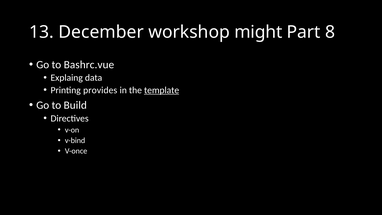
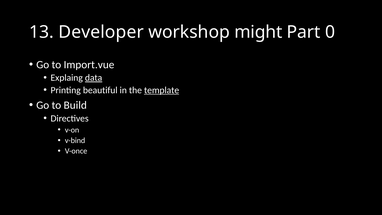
December: December -> Developer
8: 8 -> 0
Bashrc.vue: Bashrc.vue -> Import.vue
data underline: none -> present
provides: provides -> beautiful
